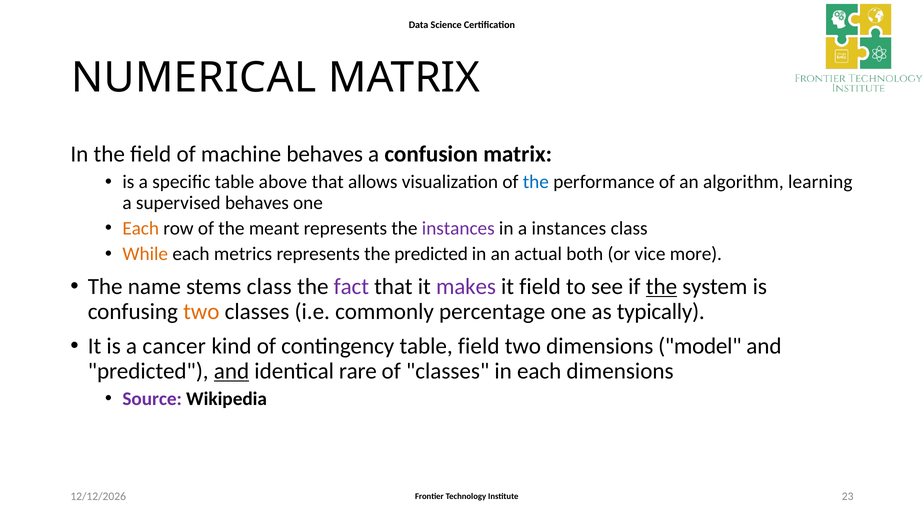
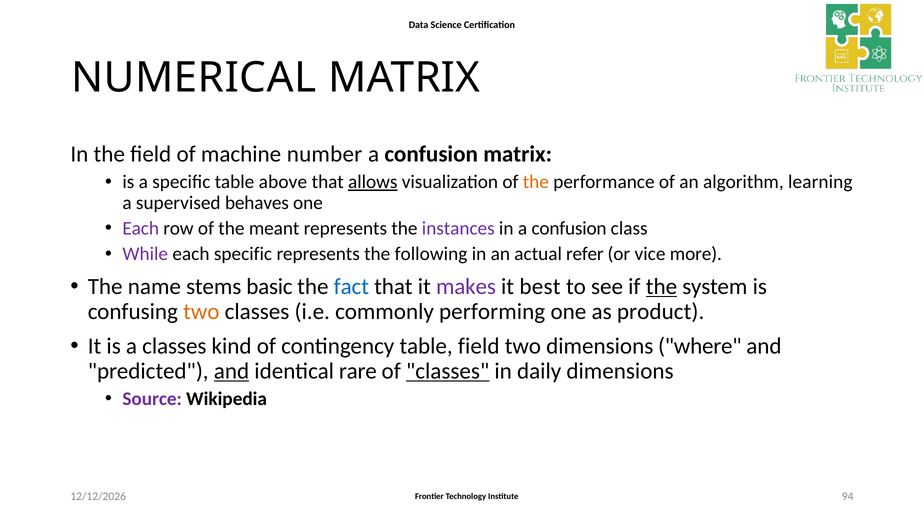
machine behaves: behaves -> number
allows underline: none -> present
the at (536, 182) colour: blue -> orange
Each at (141, 228) colour: orange -> purple
in a instances: instances -> confusion
While colour: orange -> purple
each metrics: metrics -> specific
the predicted: predicted -> following
both: both -> refer
stems class: class -> basic
fact colour: purple -> blue
it field: field -> best
percentage: percentage -> performing
typically: typically -> product
a cancer: cancer -> classes
model: model -> where
classes at (448, 371) underline: none -> present
in each: each -> daily
23: 23 -> 94
